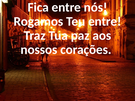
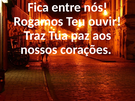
Teu entre: entre -> ouvir
